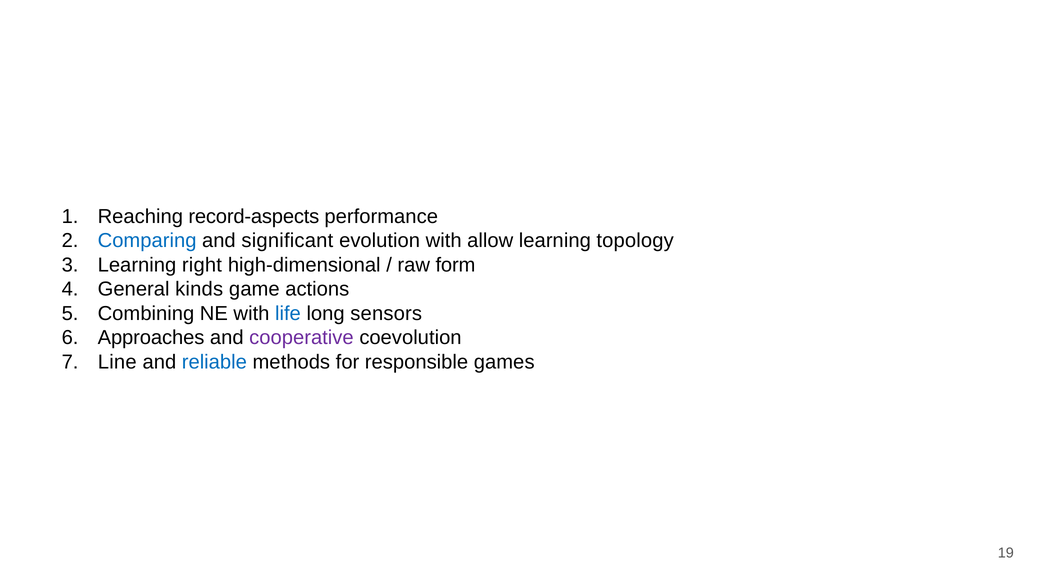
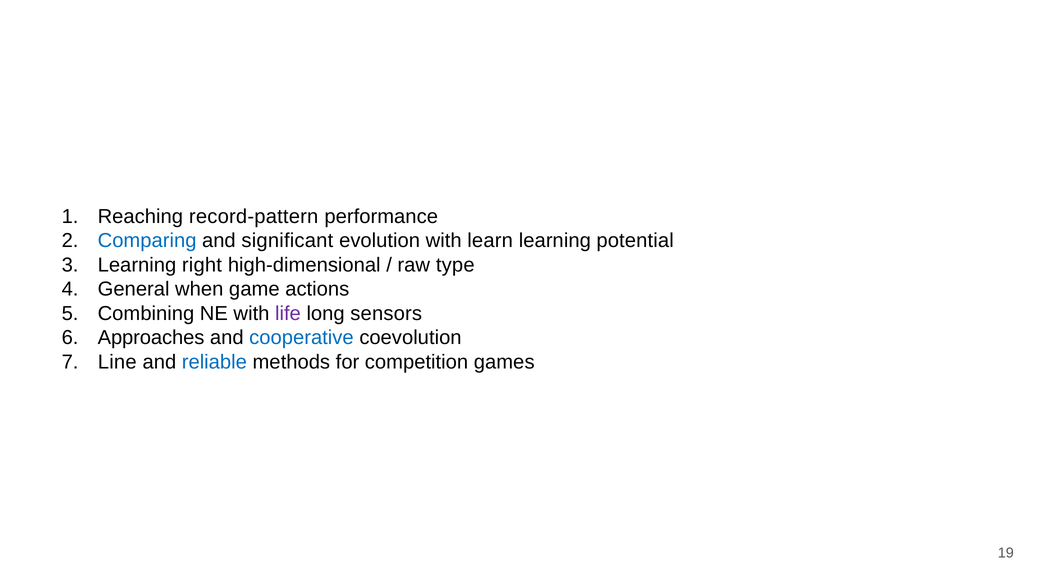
record-aspects: record-aspects -> record-pattern
allow: allow -> learn
topology: topology -> potential
form: form -> type
kinds: kinds -> when
life colour: blue -> purple
cooperative colour: purple -> blue
responsible: responsible -> competition
